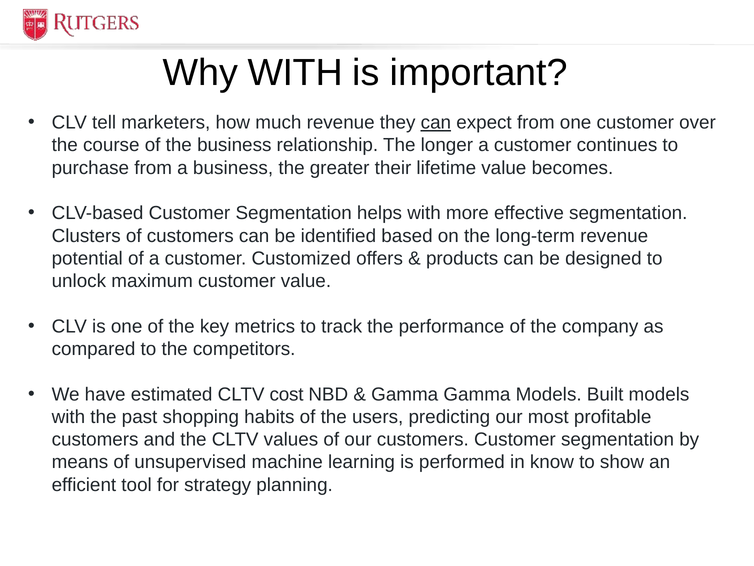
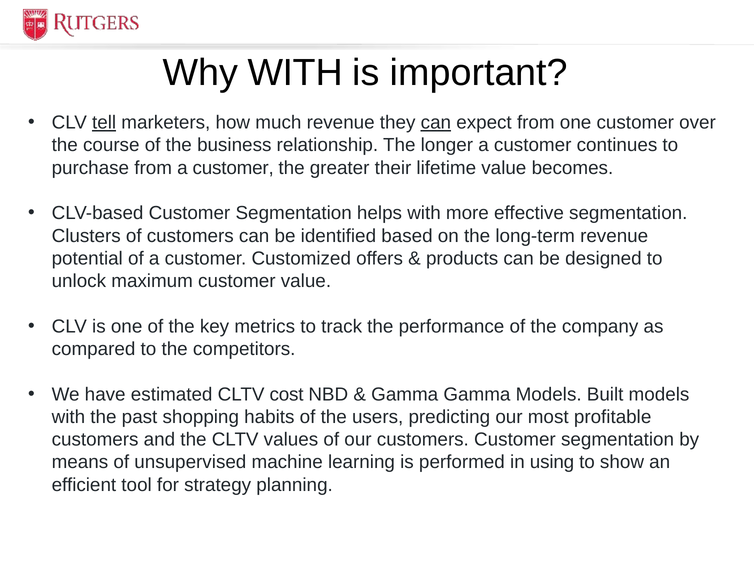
tell underline: none -> present
from a business: business -> customer
know: know -> using
